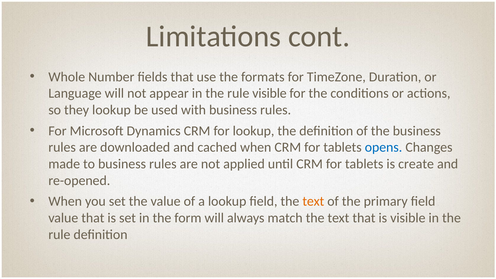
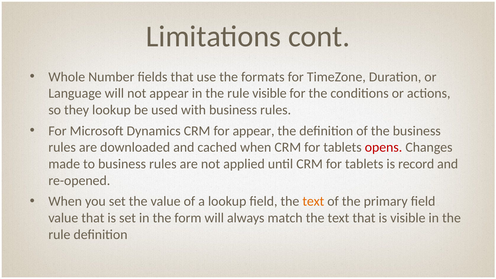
for lookup: lookup -> appear
opens colour: blue -> red
create: create -> record
